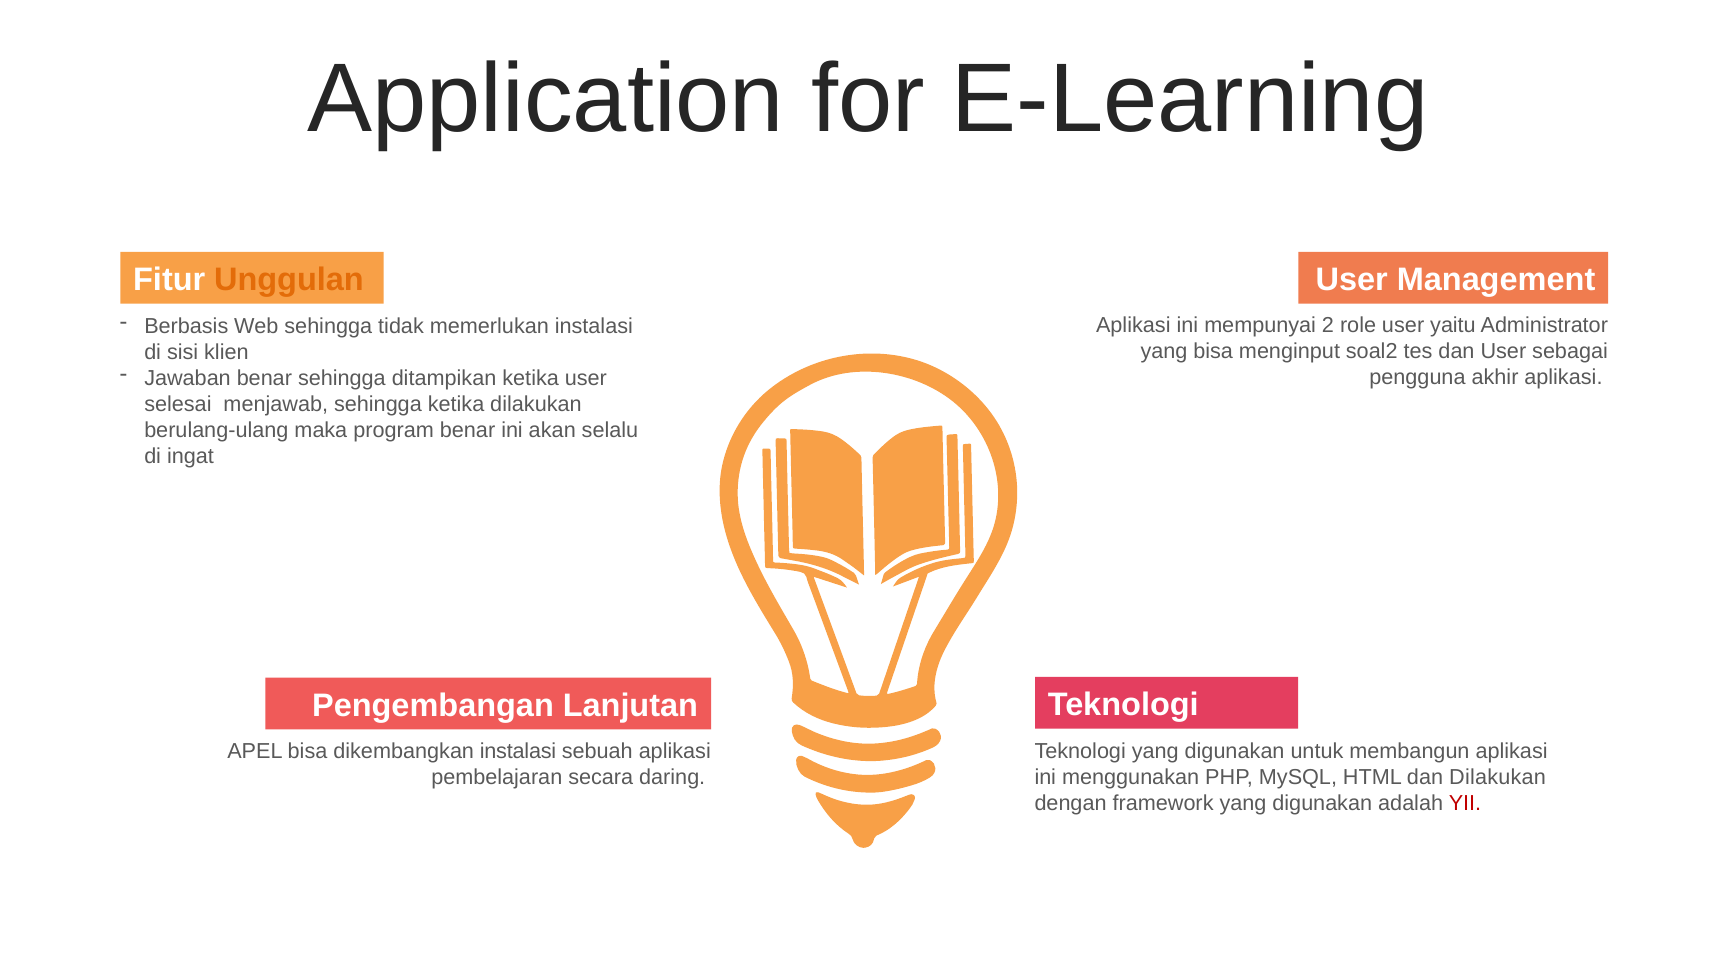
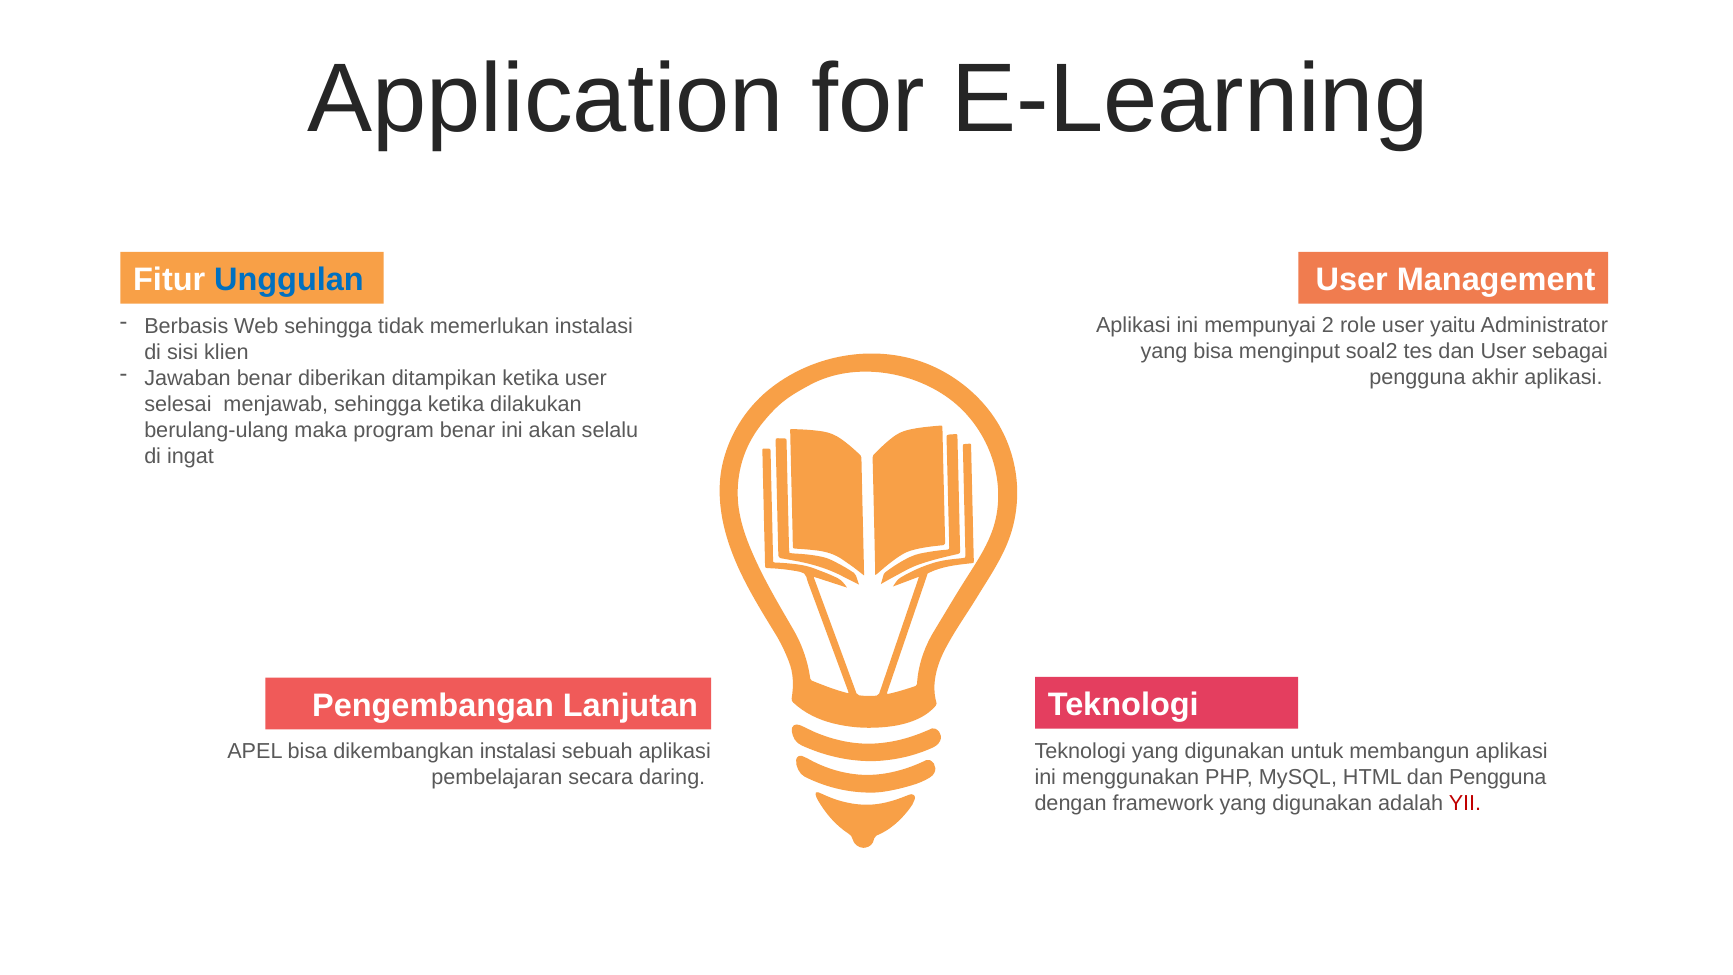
Unggulan colour: orange -> blue
benar sehingga: sehingga -> diberikan
dan Dilakukan: Dilakukan -> Pengguna
